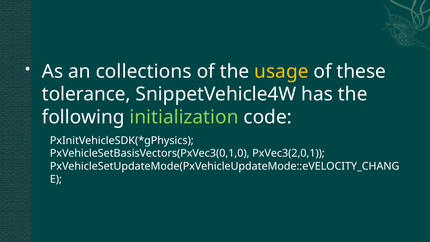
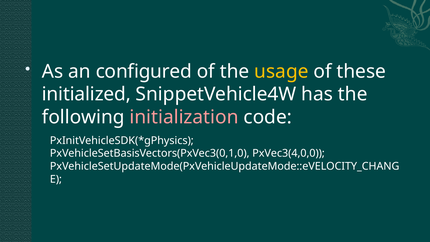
collections: collections -> configured
tolerance: tolerance -> initialized
initialization colour: light green -> pink
PxVec3(2,0,1: PxVec3(2,0,1 -> PxVec3(4,0,0
